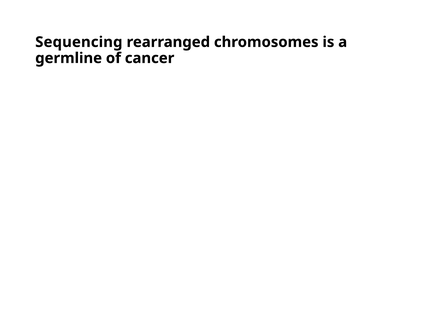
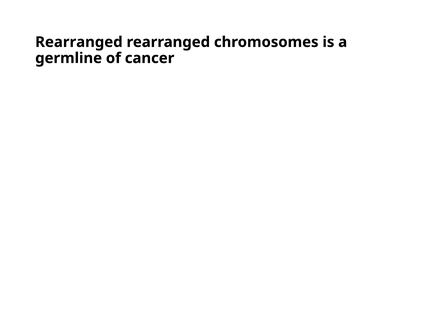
Sequencing at (79, 42): Sequencing -> Rearranged
